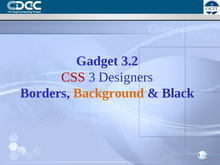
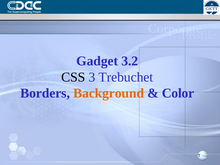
CSS colour: red -> black
Designers: Designers -> Trebuchet
Black: Black -> Color
